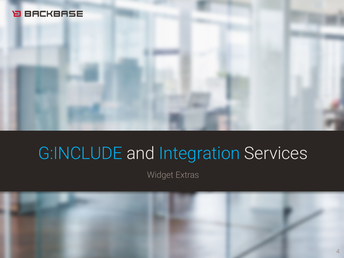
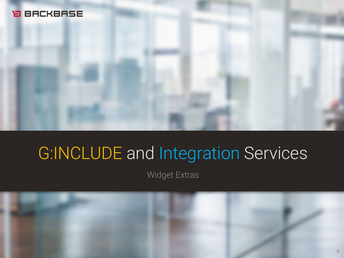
G:INCLUDE colour: light blue -> yellow
